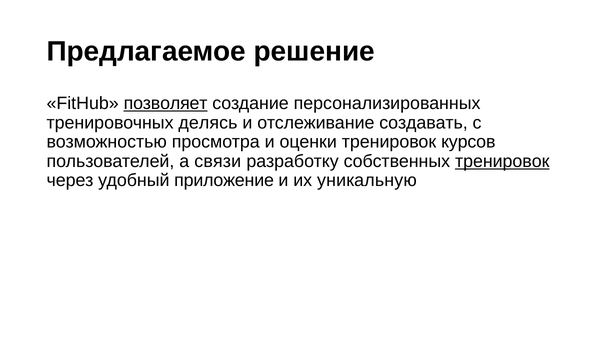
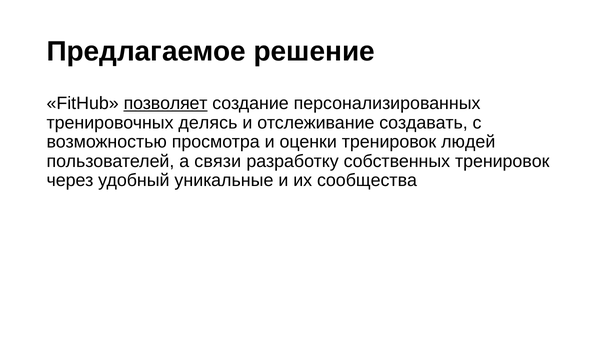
курсов: курсов -> людей
тренировок at (502, 161) underline: present -> none
приложение: приложение -> уникальные
уникальную: уникальную -> сообщества
